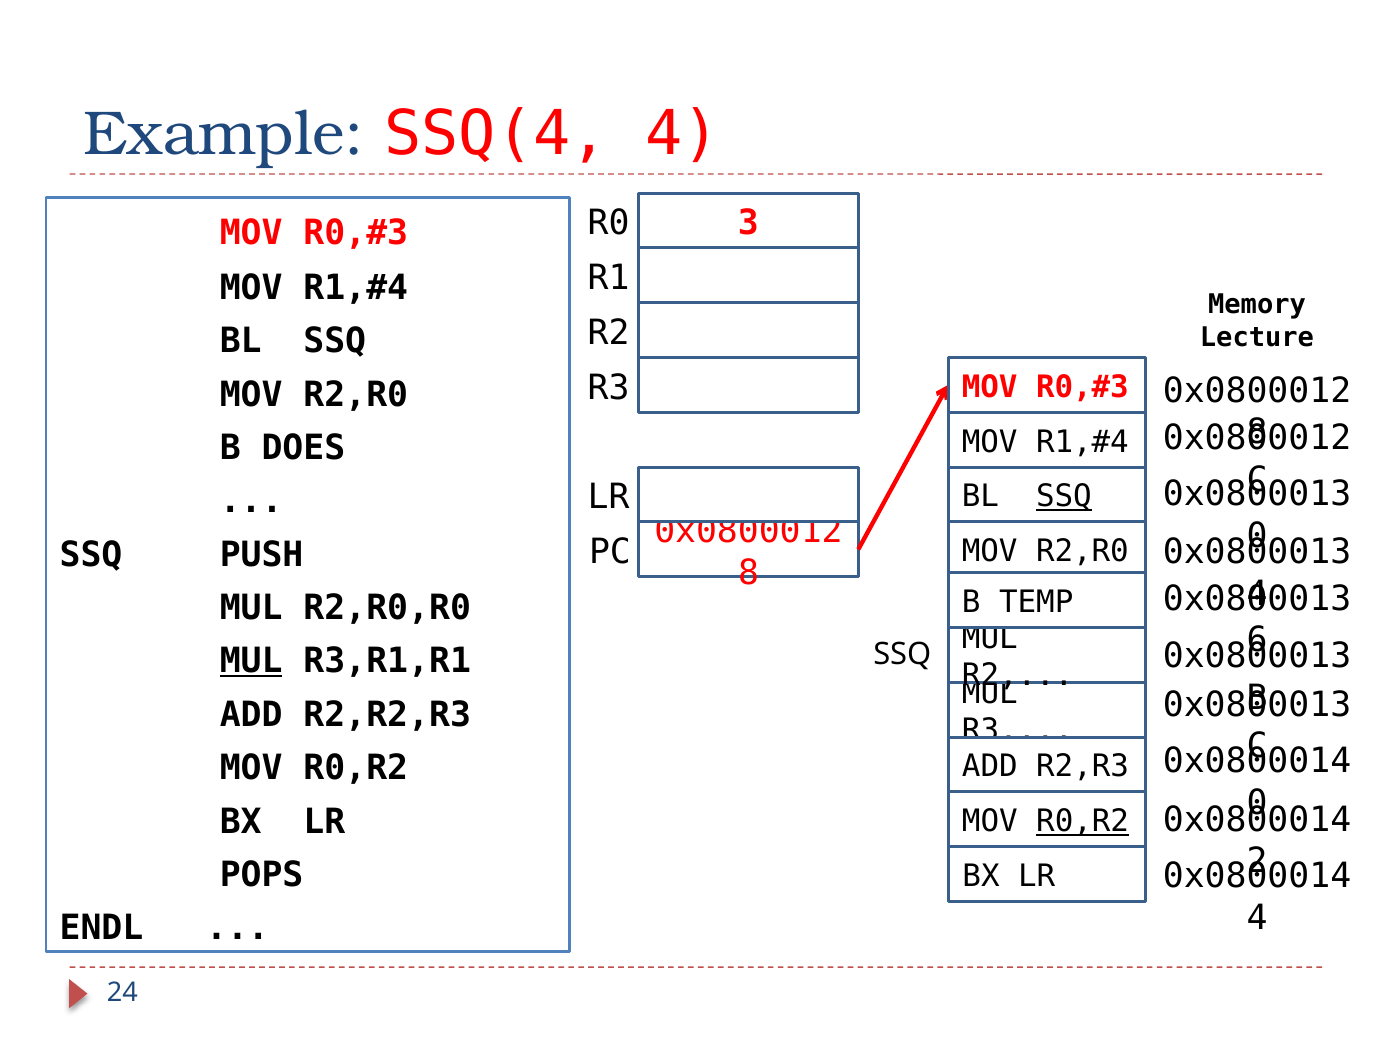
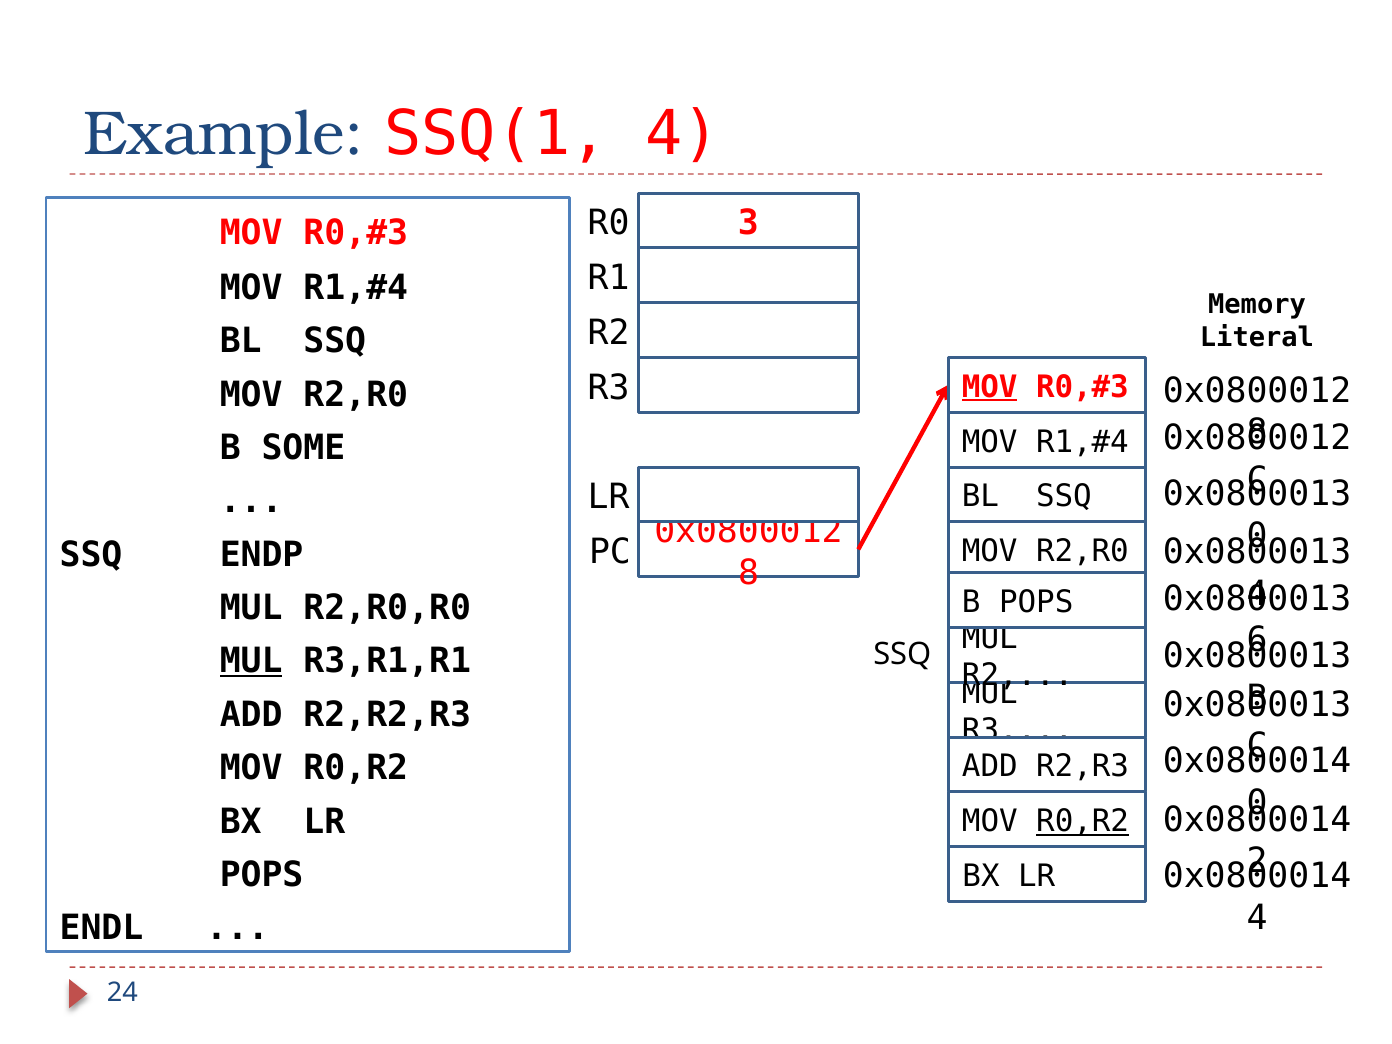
SSQ(4: SSQ(4 -> SSQ(1
Lecture: Lecture -> Literal
MOV at (990, 387) underline: none -> present
DOES: DOES -> SOME
SSQ at (1064, 497) underline: present -> none
PUSH: PUSH -> ENDP
B TEMP: TEMP -> POPS
